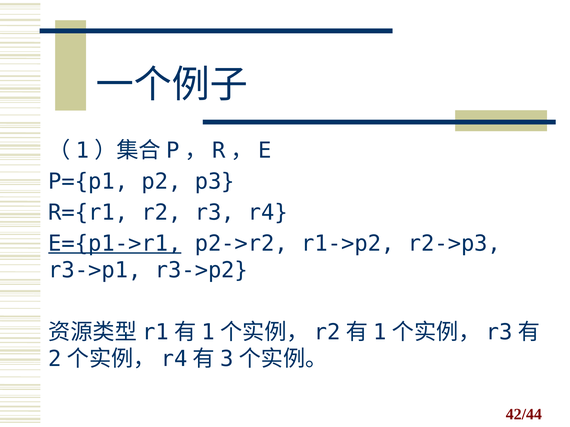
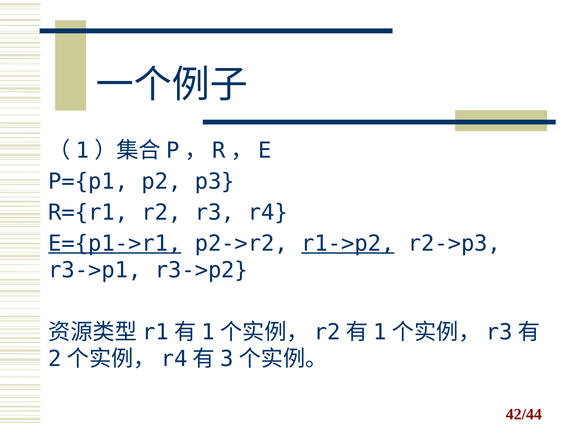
r1->p2 underline: none -> present
